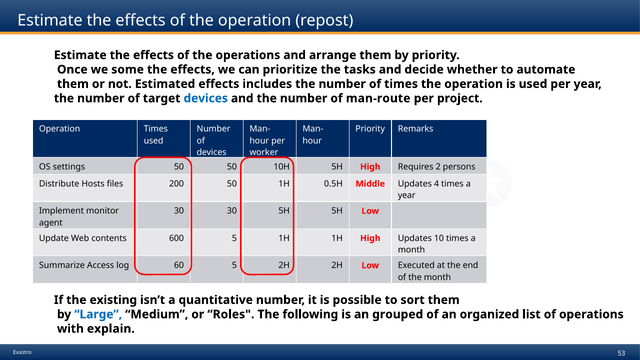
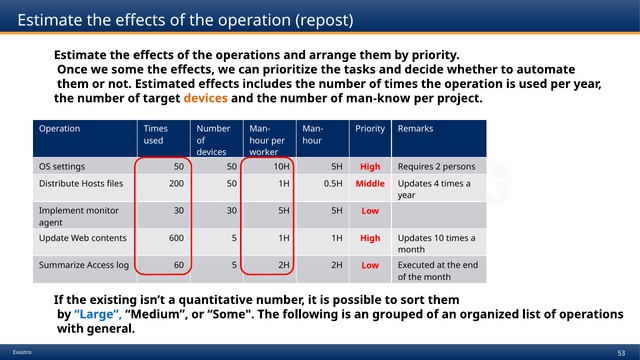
devices at (206, 98) colour: blue -> orange
man-route: man-route -> man-know
or Roles: Roles -> Some
explain: explain -> general
